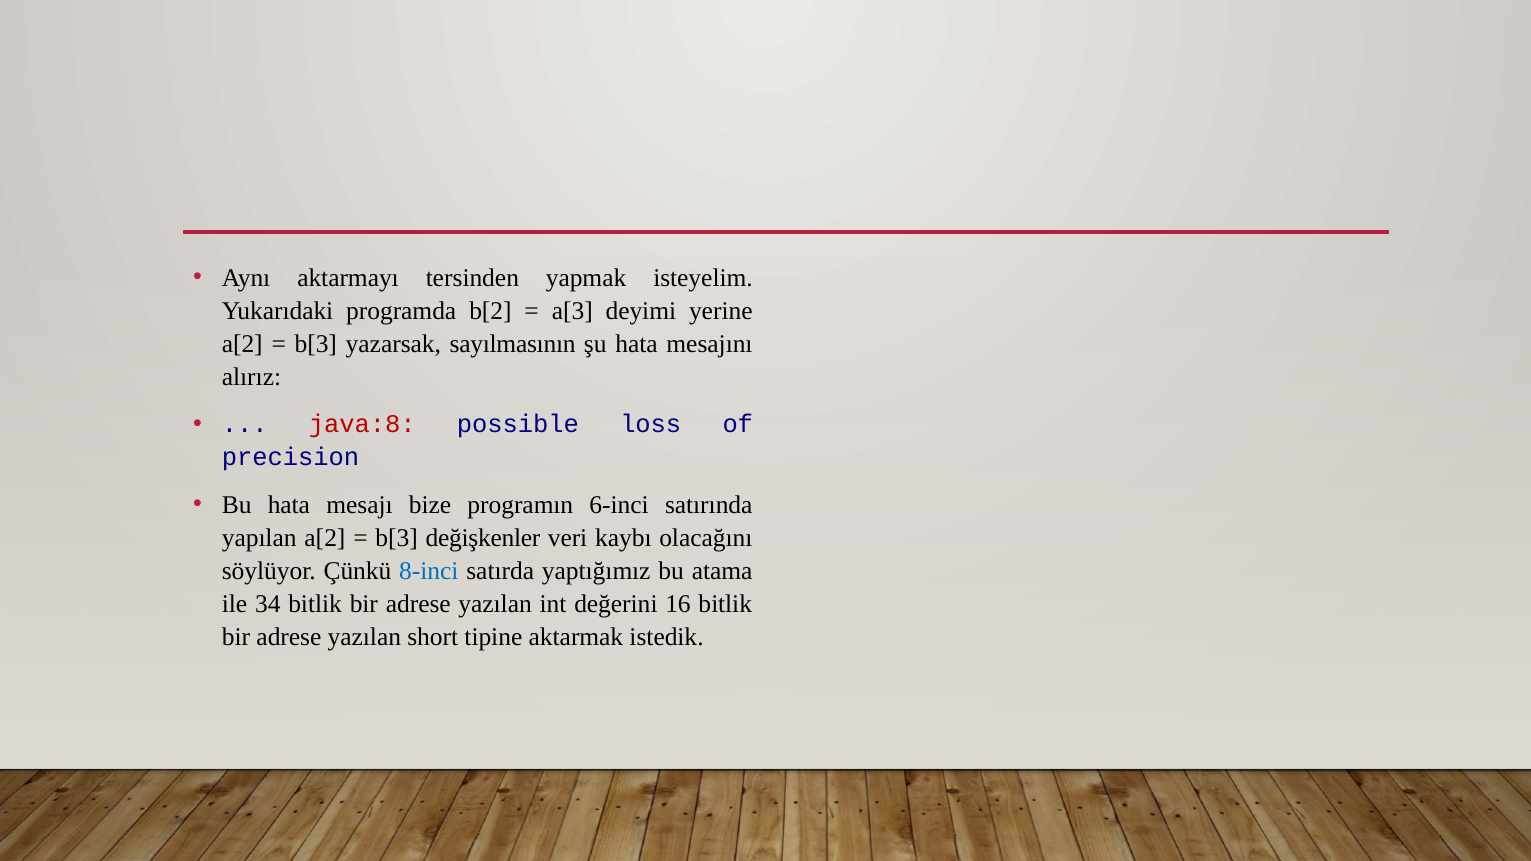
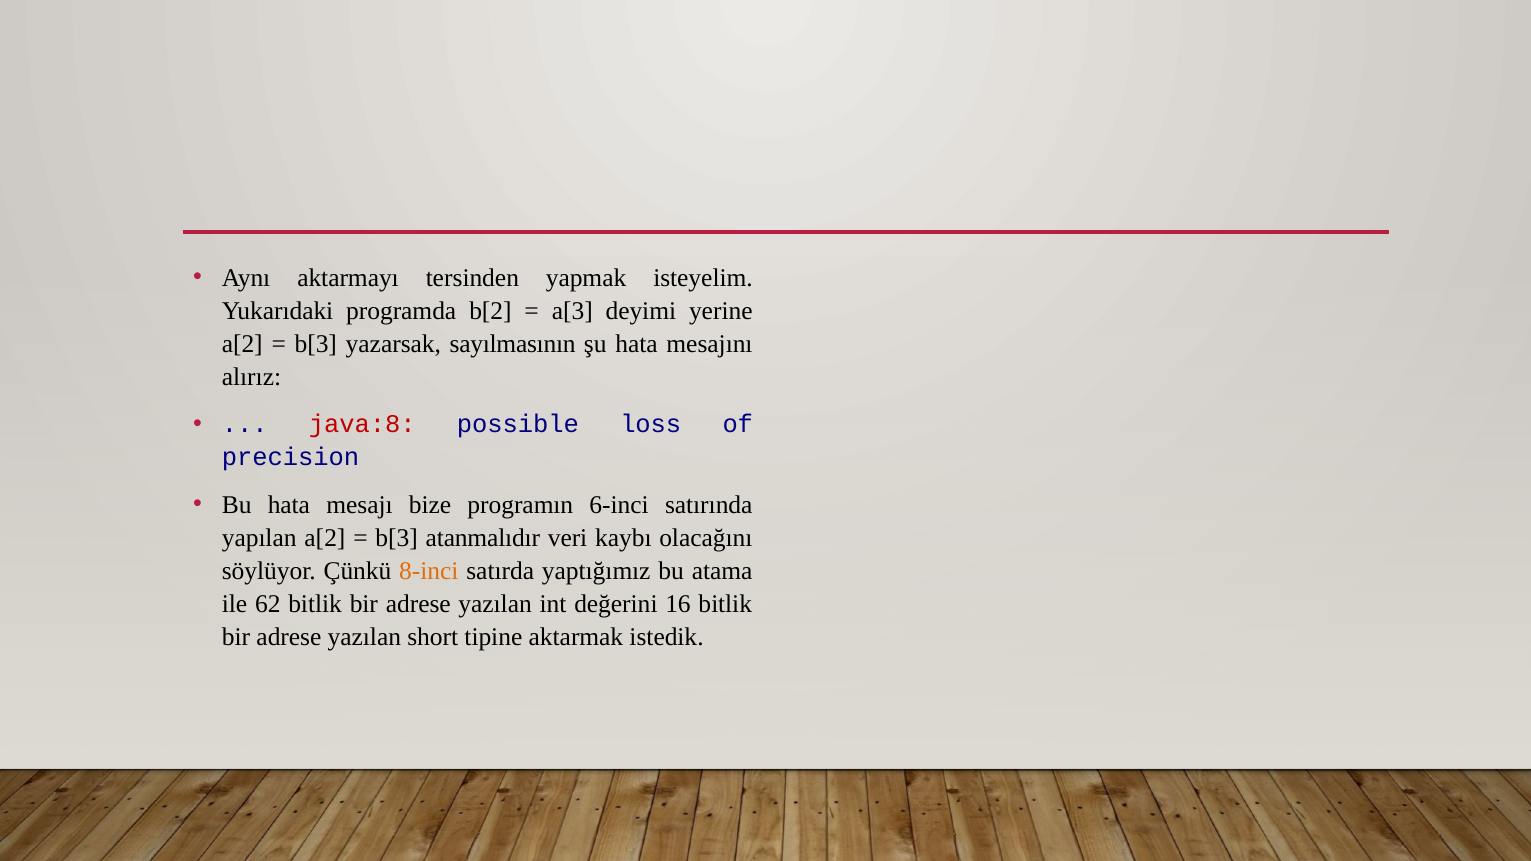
değişkenler: değişkenler -> atanmalıdır
8-inci colour: blue -> orange
34: 34 -> 62
